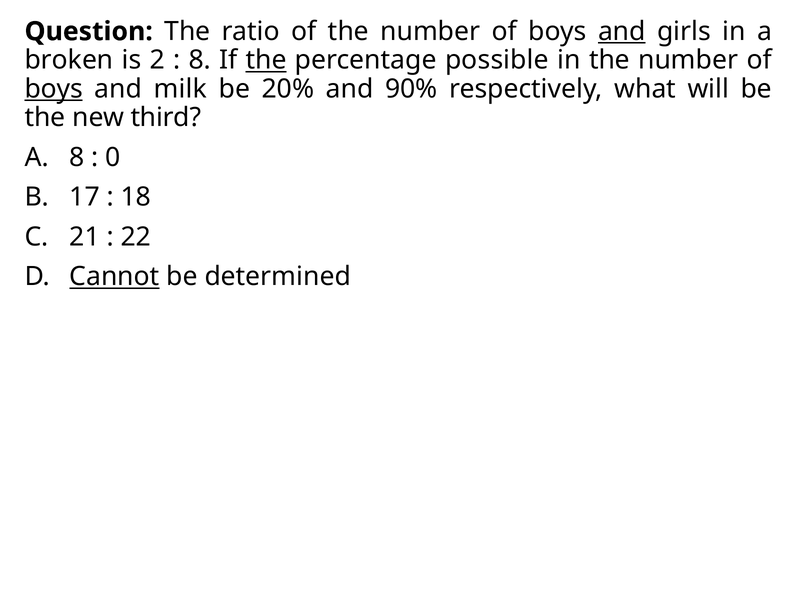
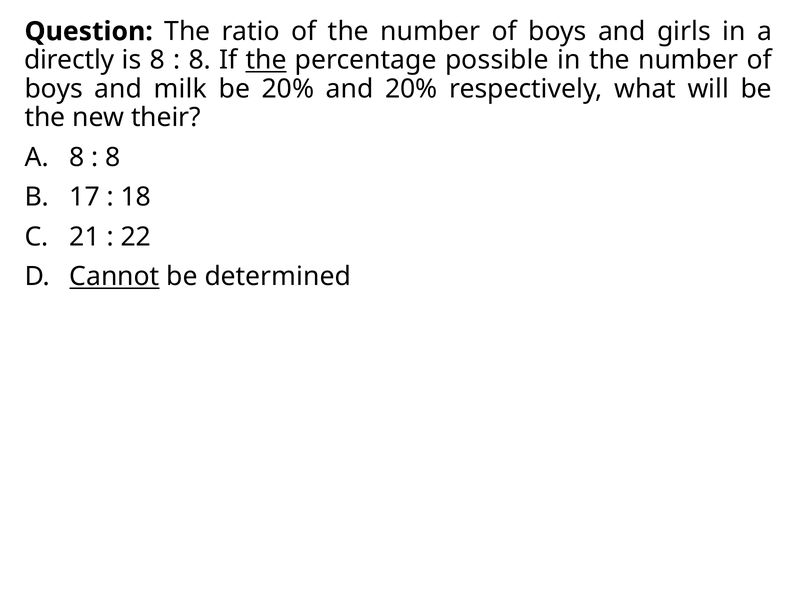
and at (622, 31) underline: present -> none
broken: broken -> directly
is 2: 2 -> 8
boys at (54, 89) underline: present -> none
and 90%: 90% -> 20%
third: third -> their
0 at (113, 157): 0 -> 8
